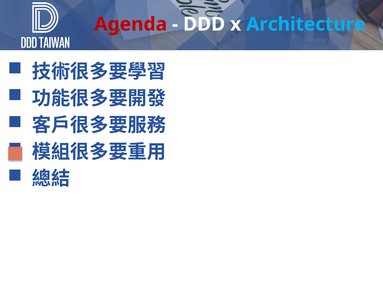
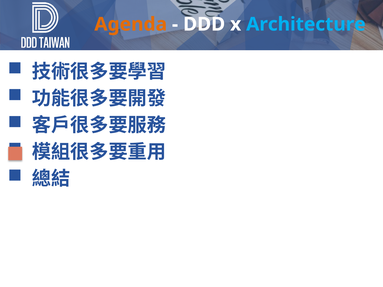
Agenda colour: red -> orange
